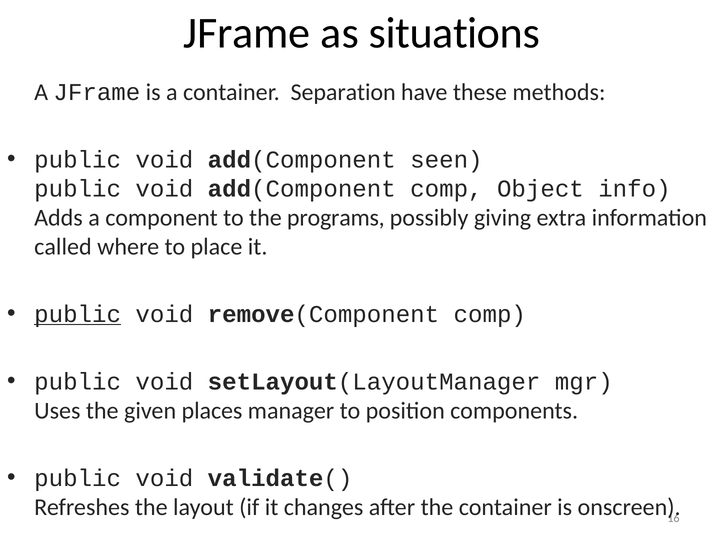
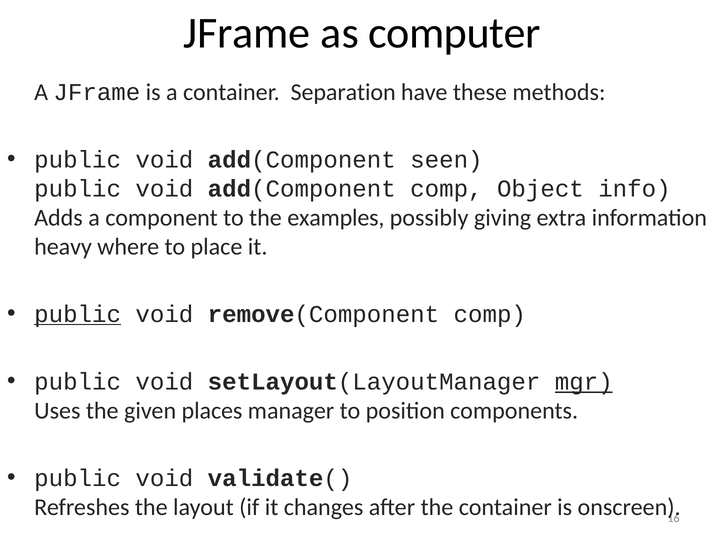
situations: situations -> computer
programs: programs -> examples
called: called -> heavy
mgr underline: none -> present
